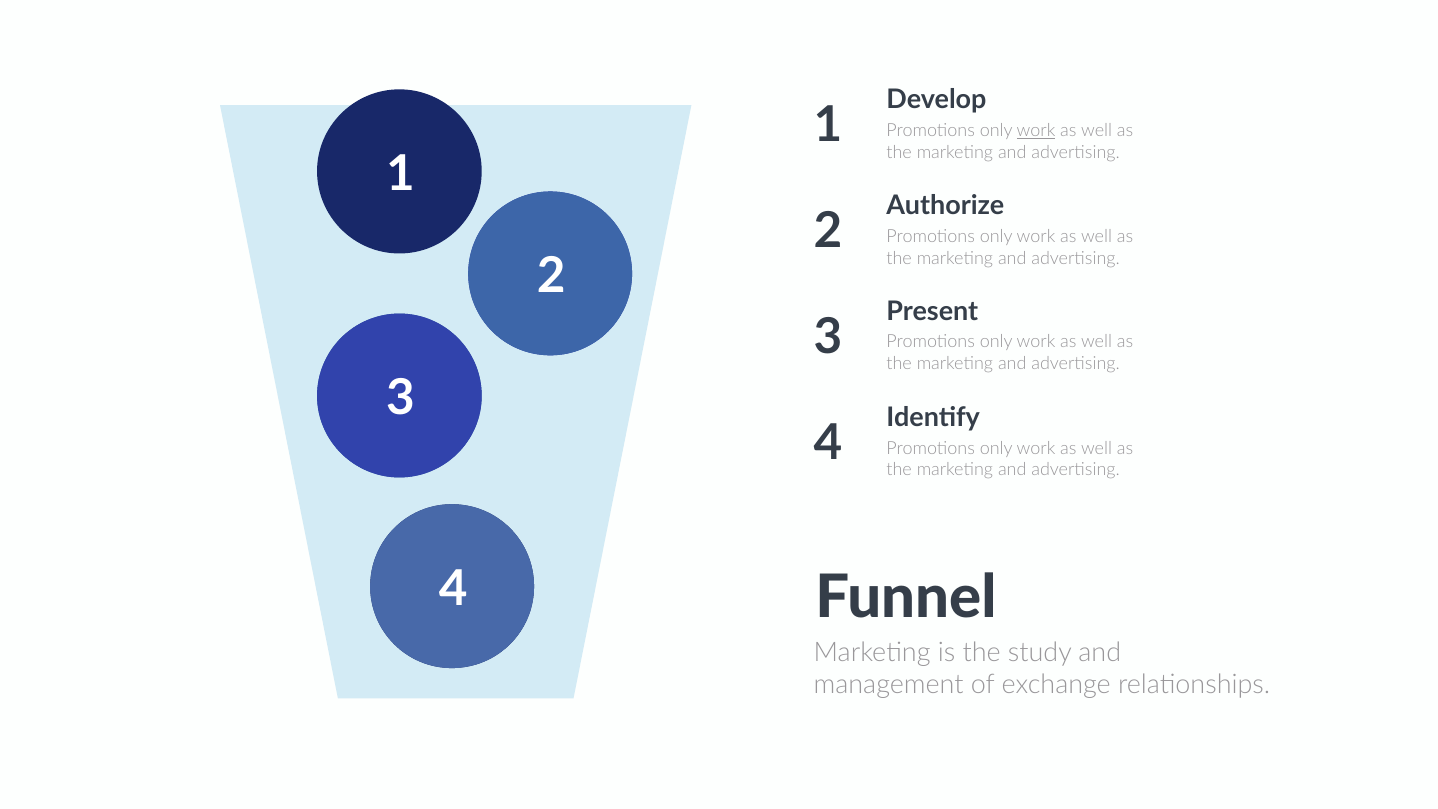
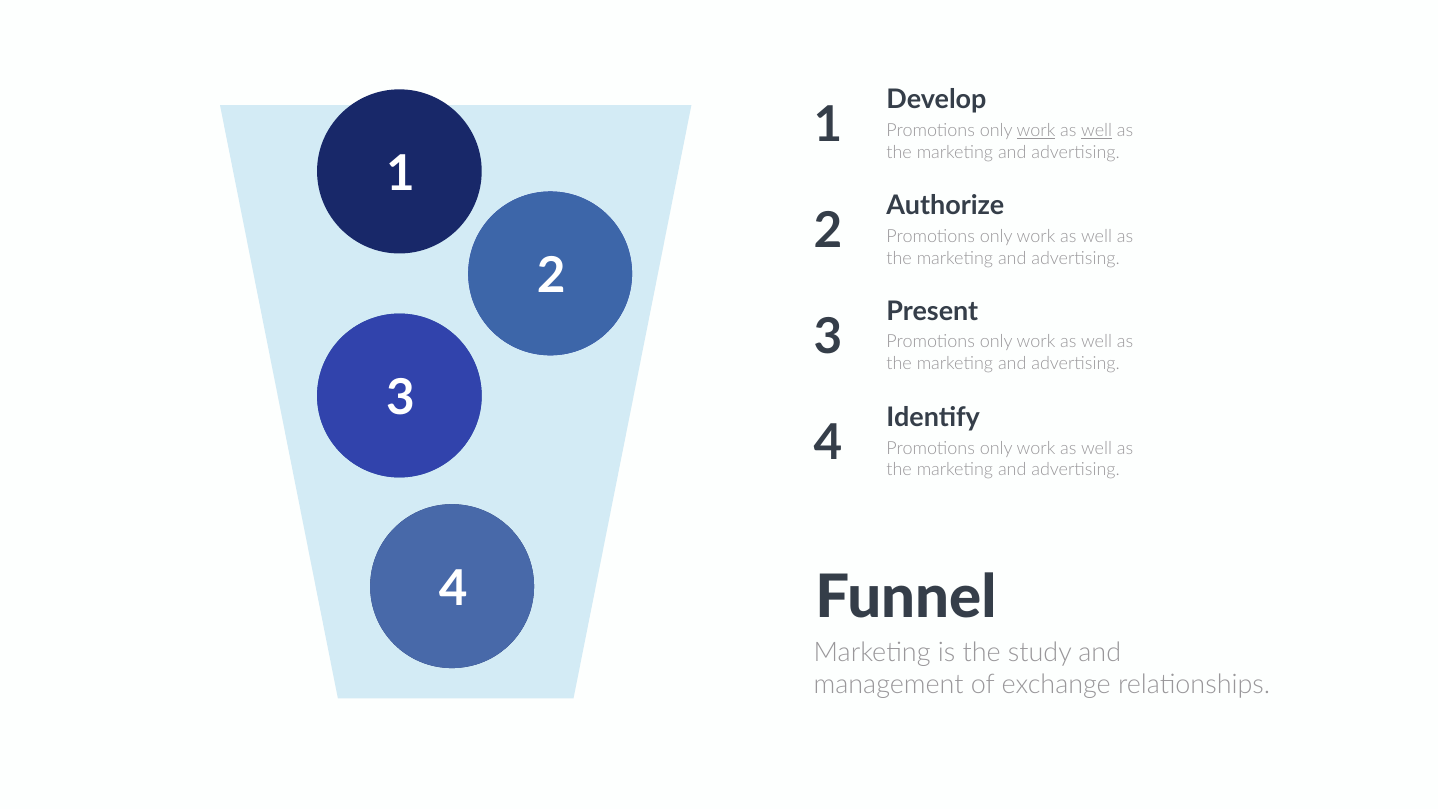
well at (1097, 131) underline: none -> present
